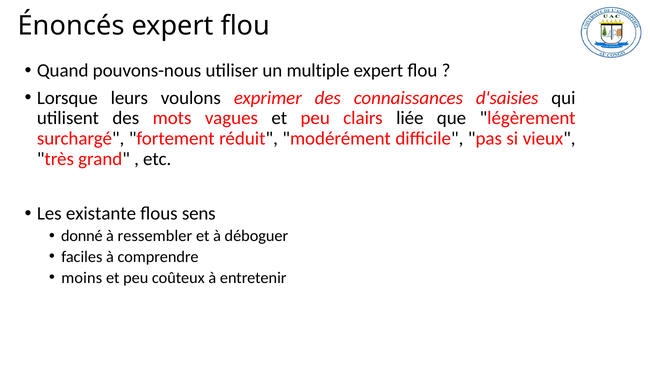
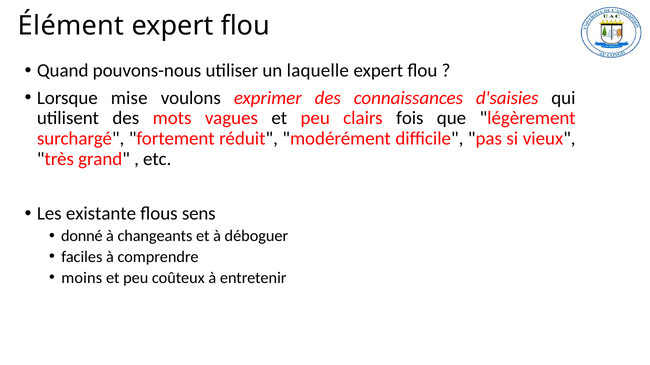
Énoncés: Énoncés -> Élément
multiple: multiple -> laquelle
leurs: leurs -> mise
liée: liée -> fois
ressembler: ressembler -> changeants
